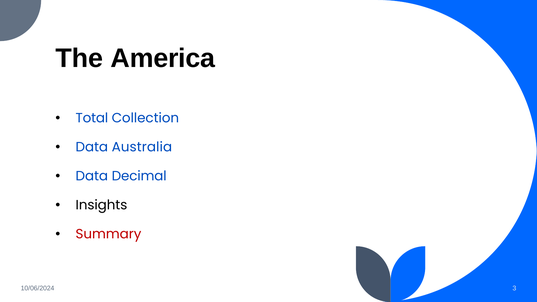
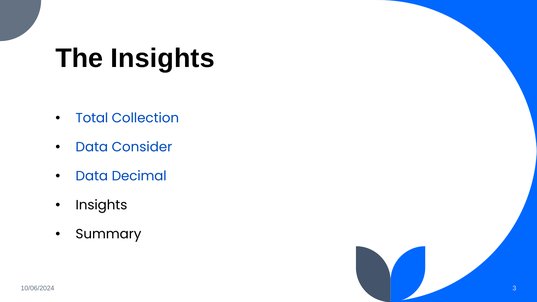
The America: America -> Insights
Australia: Australia -> Consider
Summary colour: red -> black
